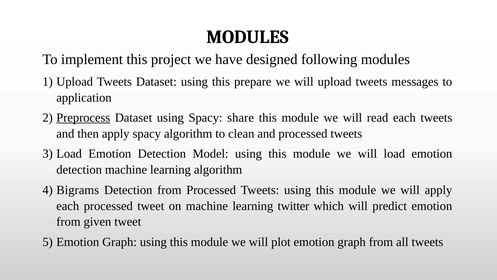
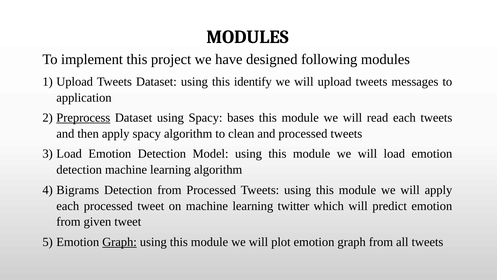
prepare: prepare -> identify
share: share -> bases
Graph at (119, 242) underline: none -> present
